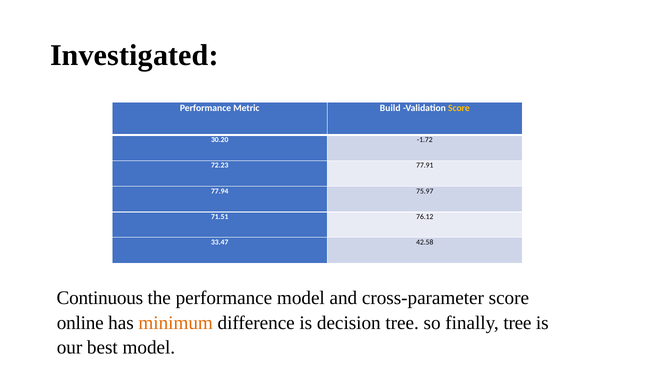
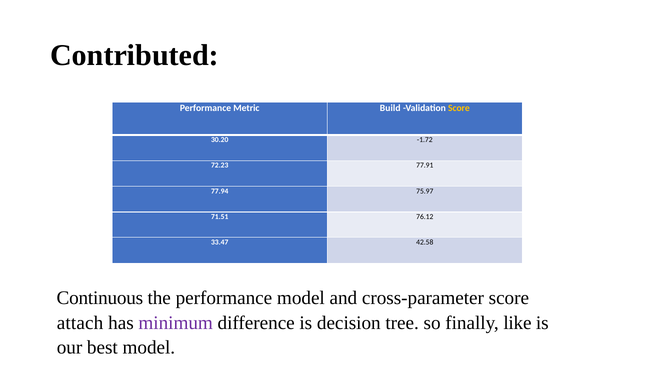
Investigated: Investigated -> Contributed
online: online -> attach
minimum colour: orange -> purple
finally tree: tree -> like
